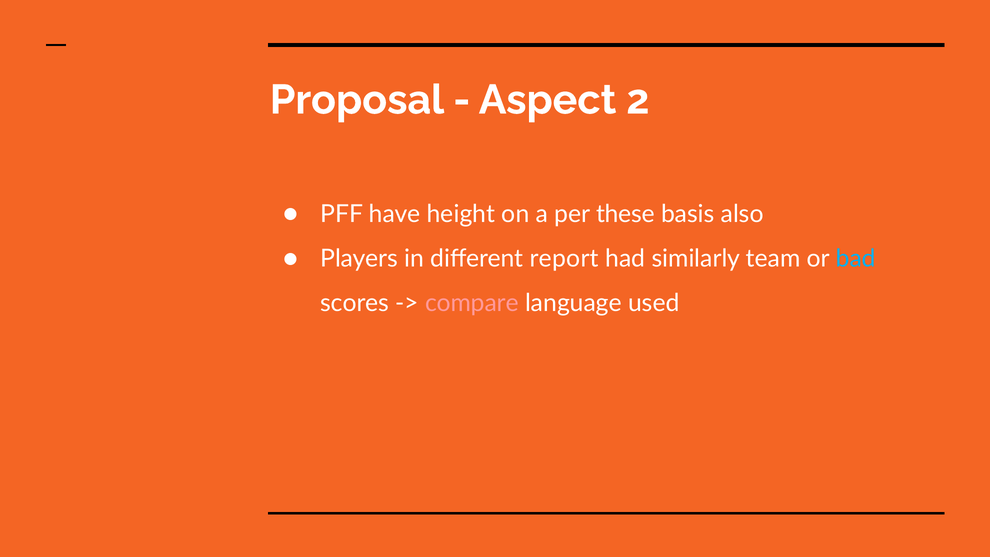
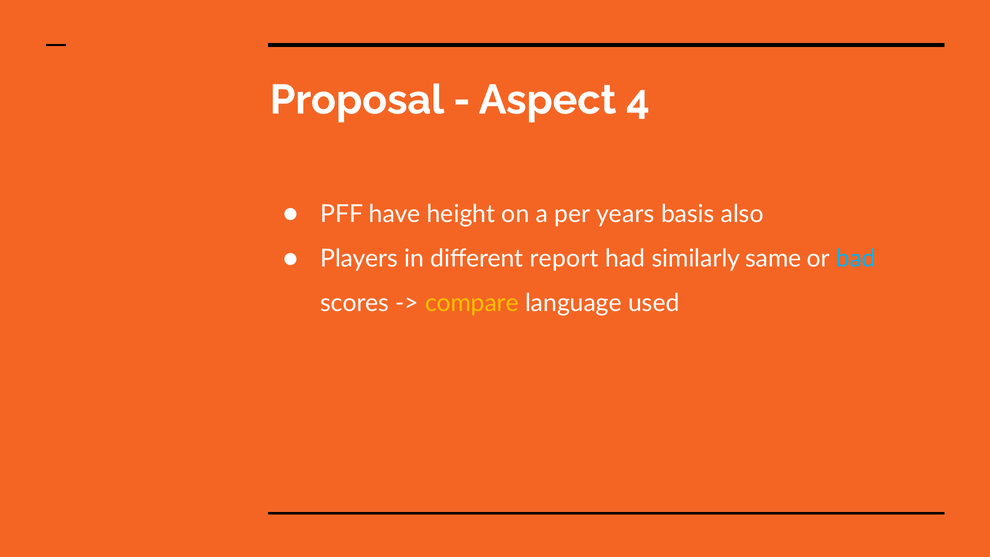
2: 2 -> 4
these: these -> years
team: team -> same
compare colour: pink -> yellow
